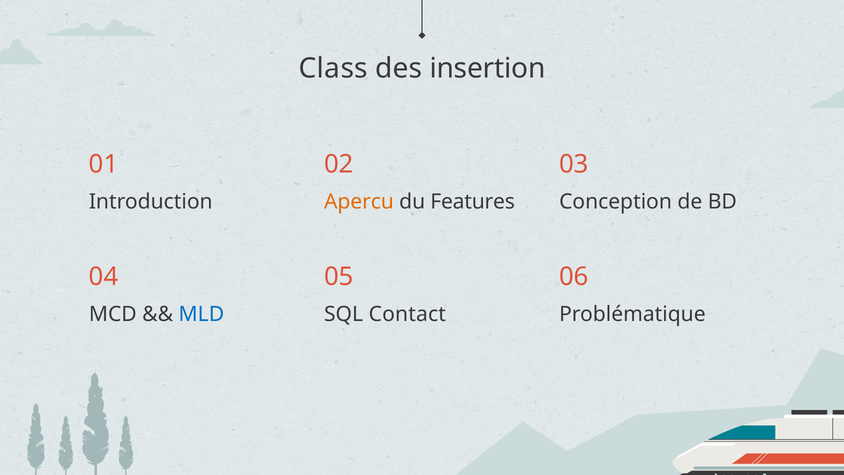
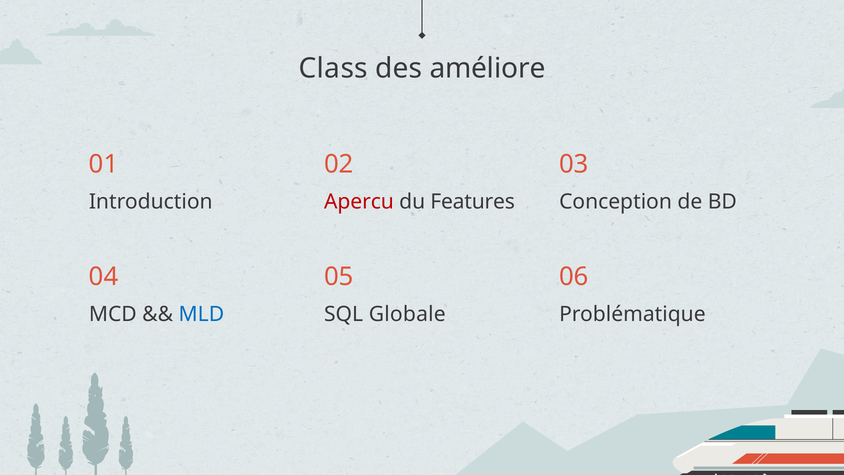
insertion: insertion -> améliore
Apercu colour: orange -> red
Contact: Contact -> Globale
